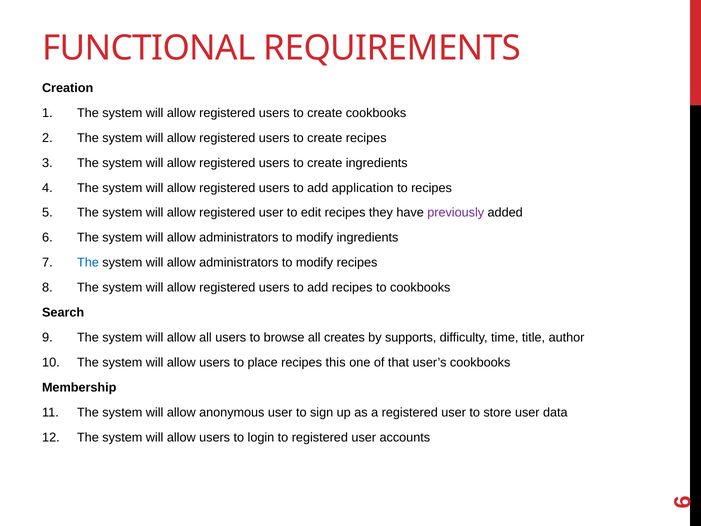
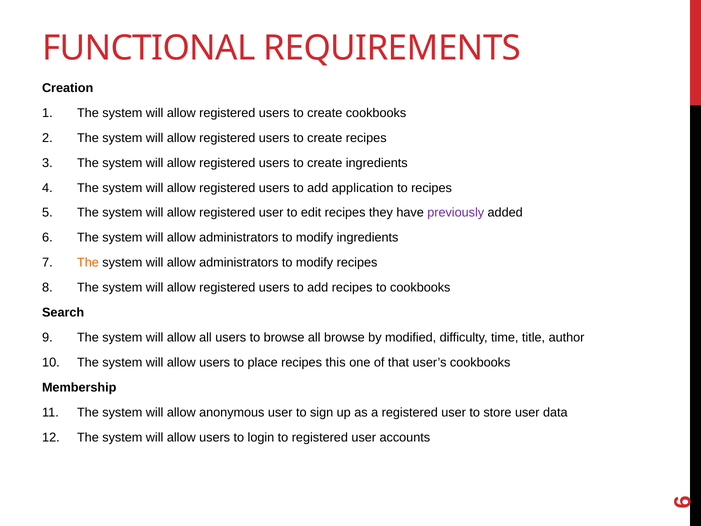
The at (88, 263) colour: blue -> orange
all creates: creates -> browse
supports: supports -> modified
